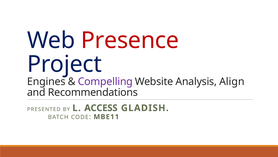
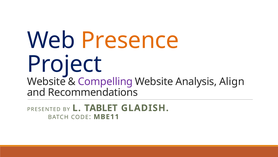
Presence colour: red -> orange
Engines at (46, 81): Engines -> Website
ACCESS: ACCESS -> TABLET
